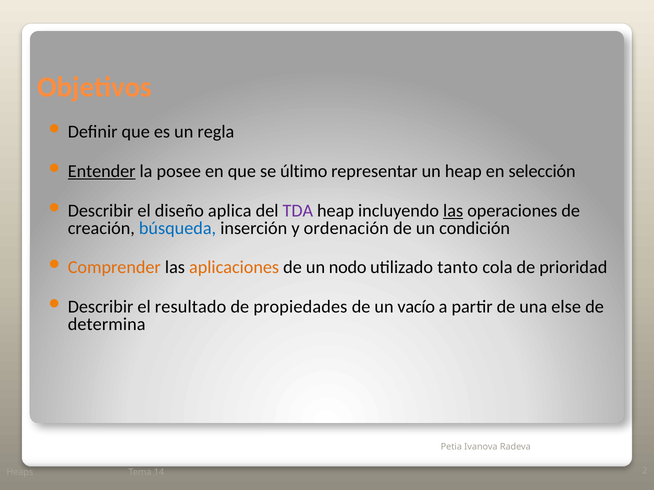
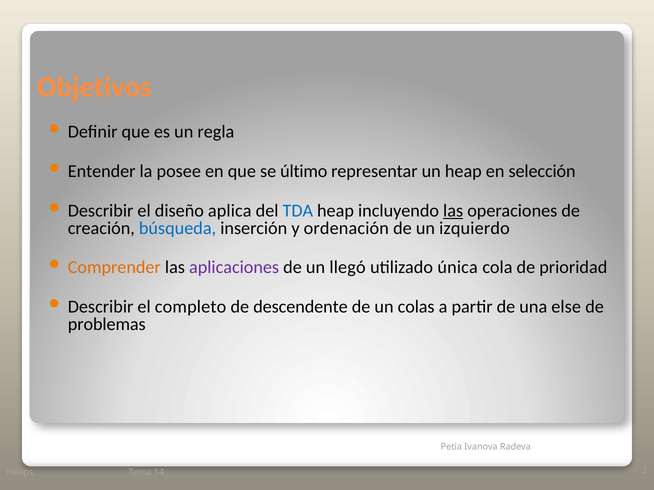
Entender underline: present -> none
TDA colour: purple -> blue
condición: condición -> izquierdo
aplicaciones colour: orange -> purple
nodo: nodo -> llegó
tanto: tanto -> única
resultado: resultado -> completo
propiedades: propiedades -> descendente
vacío: vacío -> colas
determina: determina -> problemas
